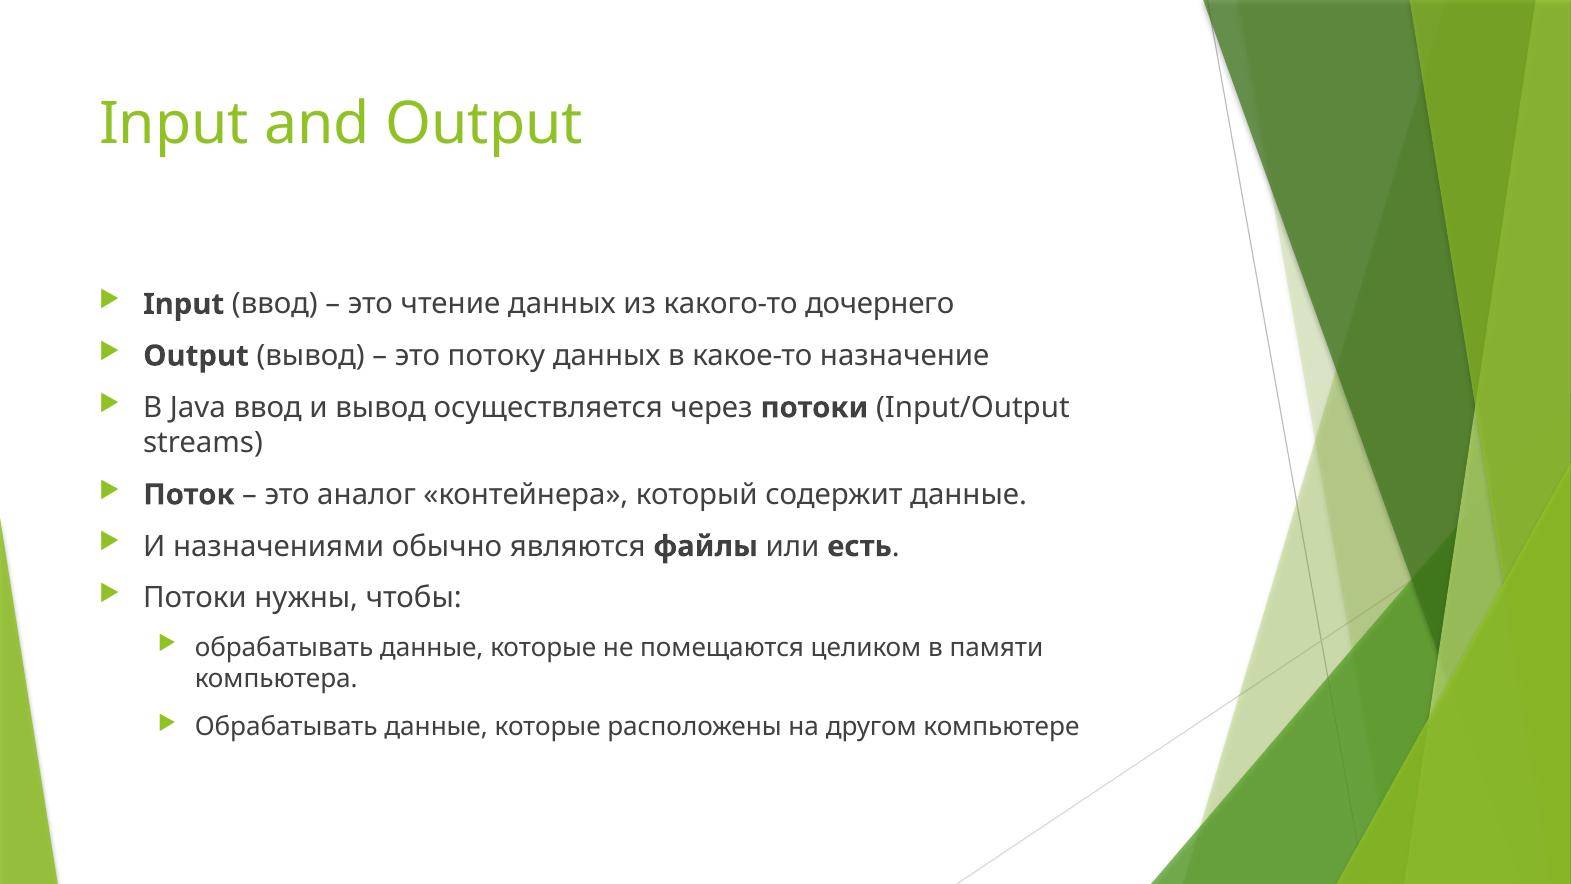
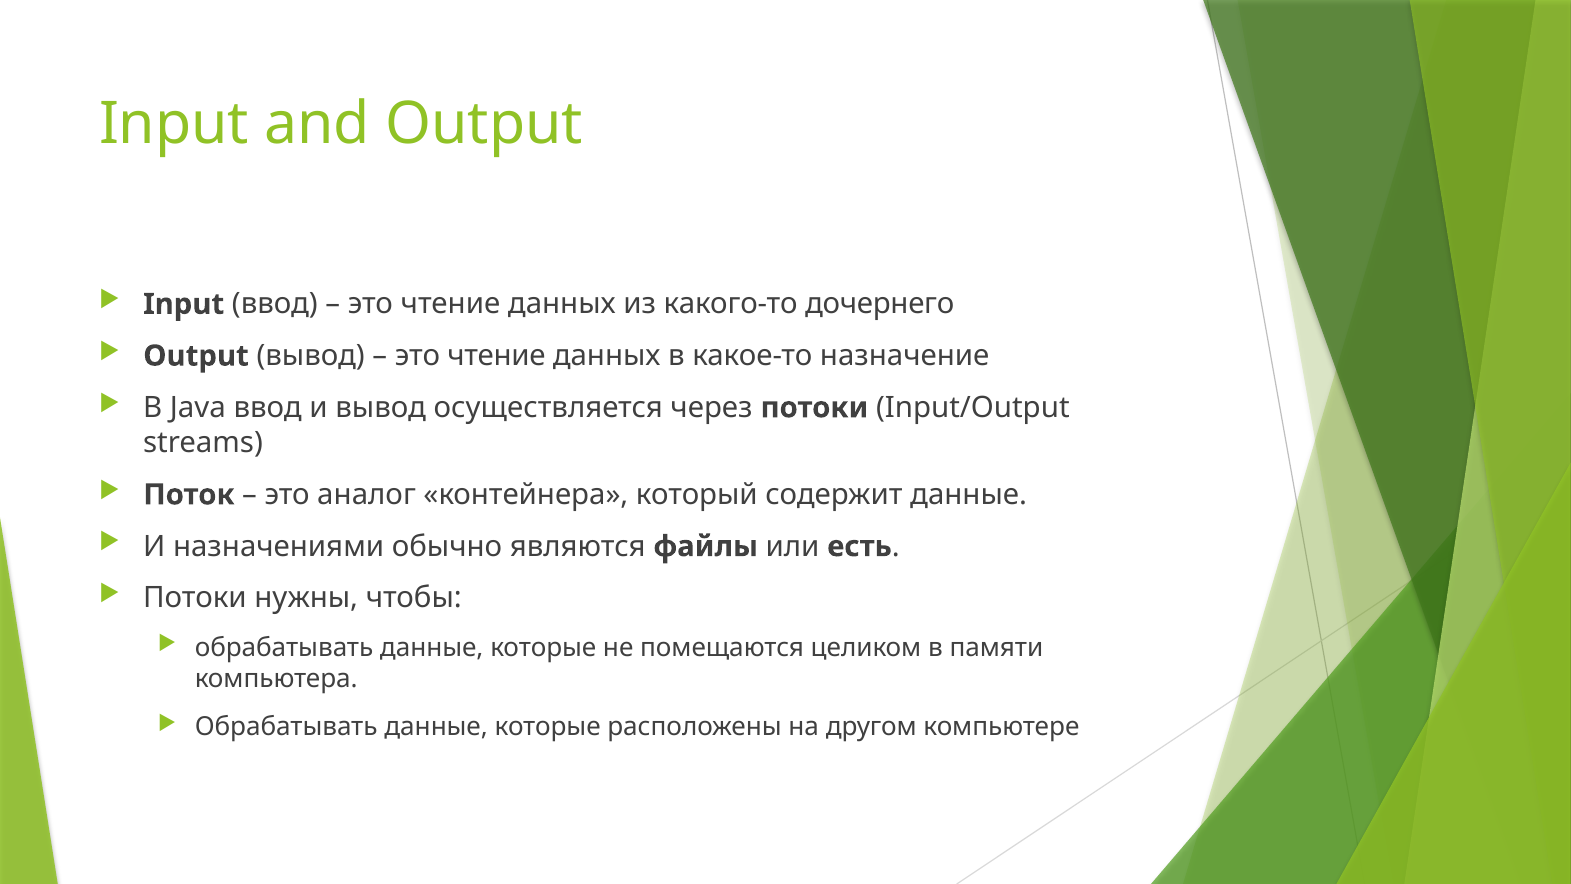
потоку at (496, 356): потоку -> чтение
